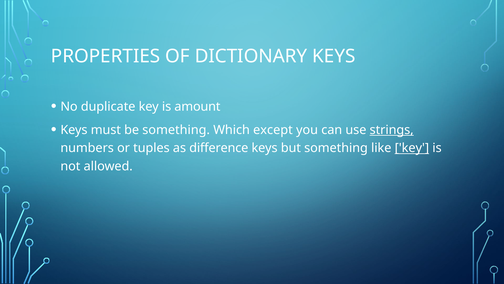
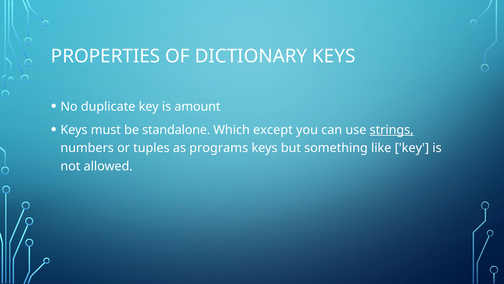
be something: something -> standalone
difference: difference -> programs
key at (412, 148) underline: present -> none
